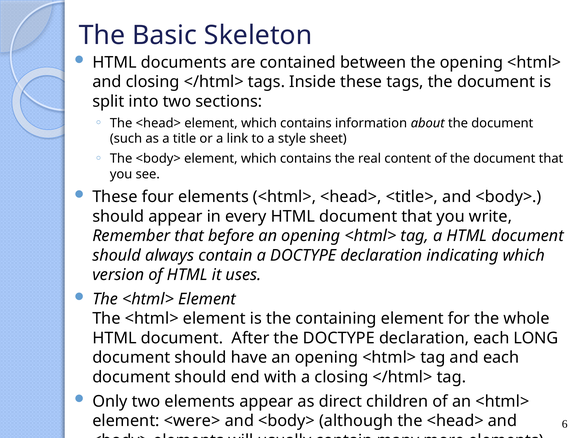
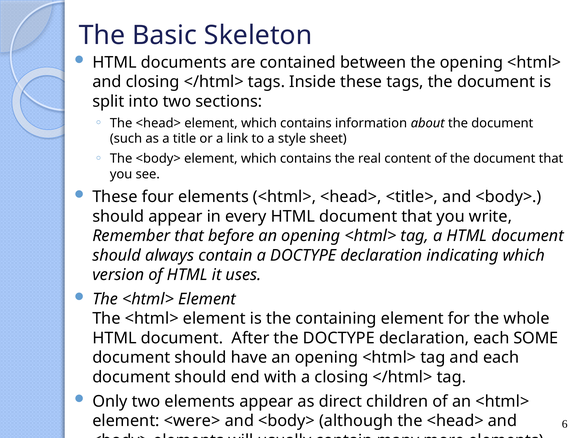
LONG: LONG -> SOME
